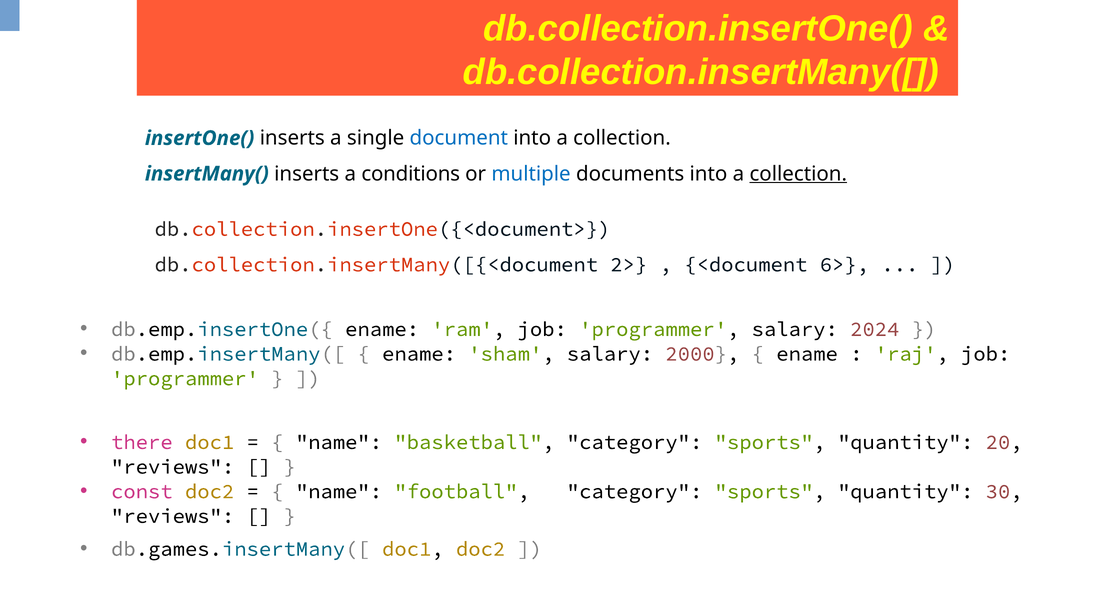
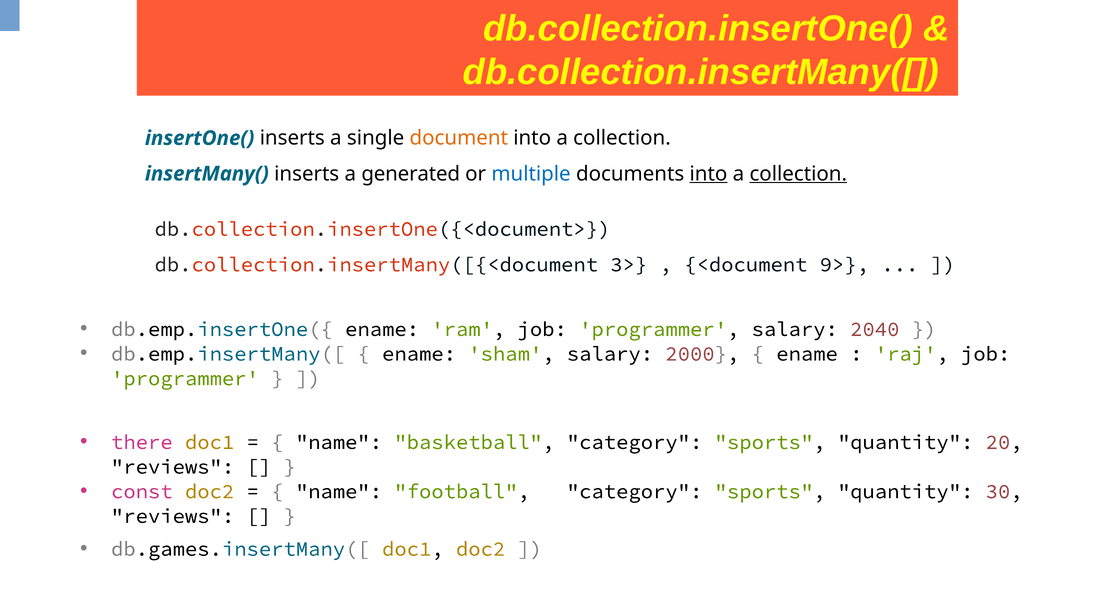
document colour: blue -> orange
conditions: conditions -> generated
into at (708, 174) underline: none -> present
2>: 2> -> 3>
6>: 6> -> 9>
2024: 2024 -> 2040
